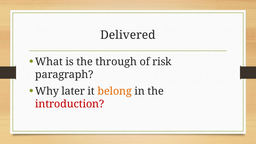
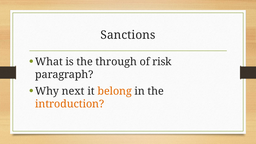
Delivered: Delivered -> Sanctions
later: later -> next
introduction colour: red -> orange
